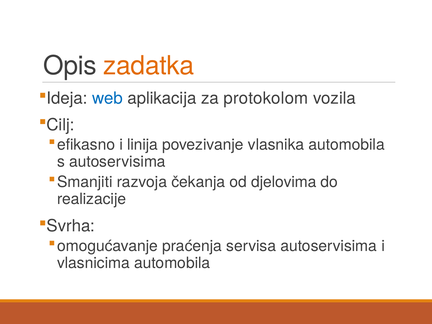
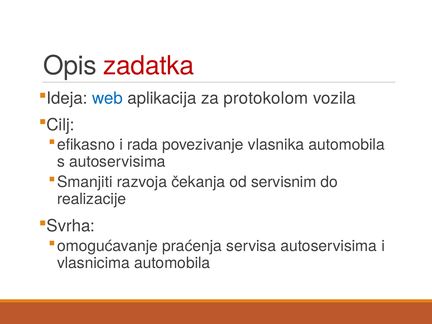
zadatka colour: orange -> red
linija: linija -> rada
djelovima: djelovima -> servisnim
